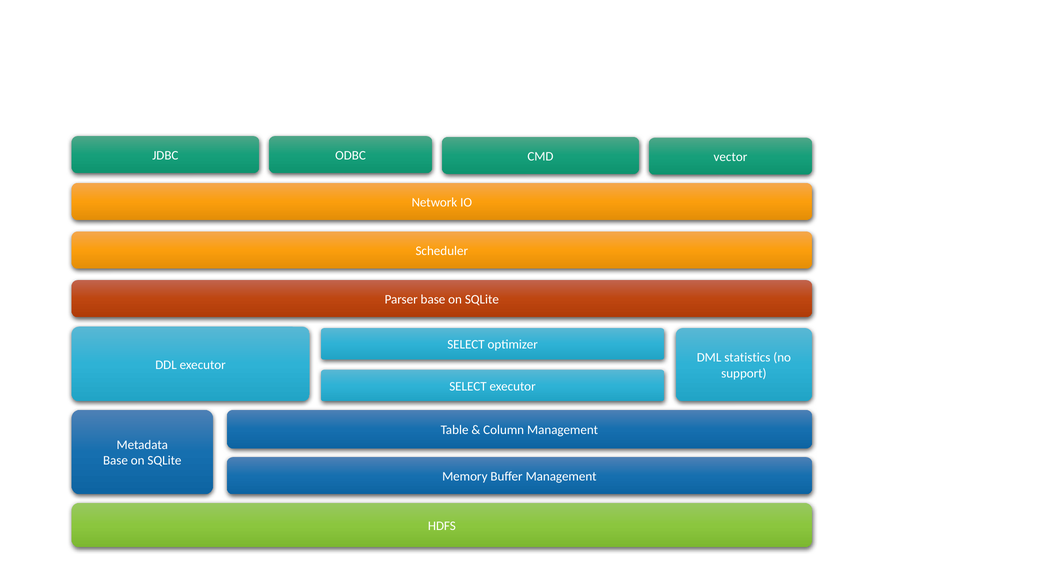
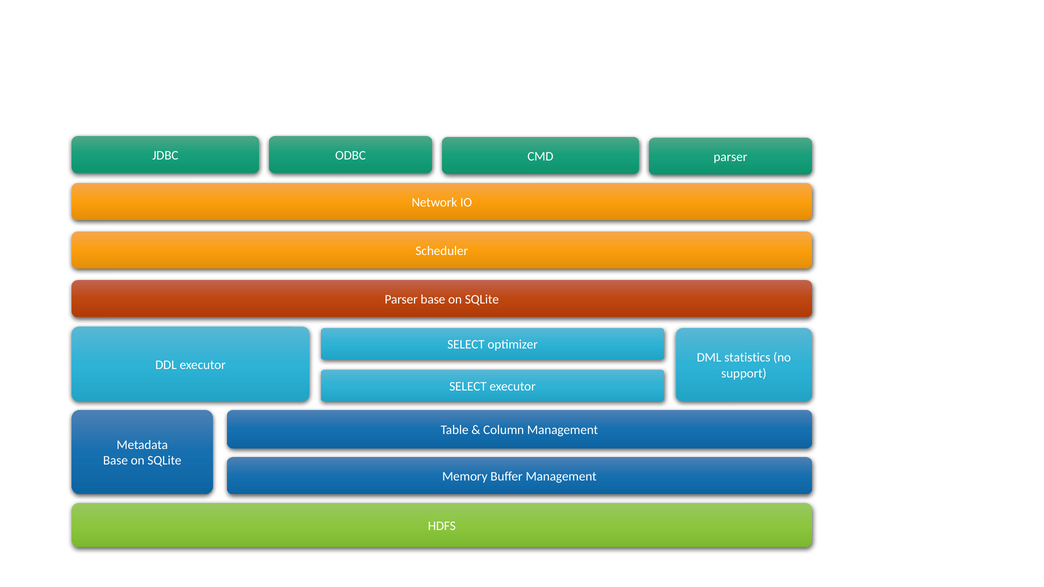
CMD vector: vector -> parser
